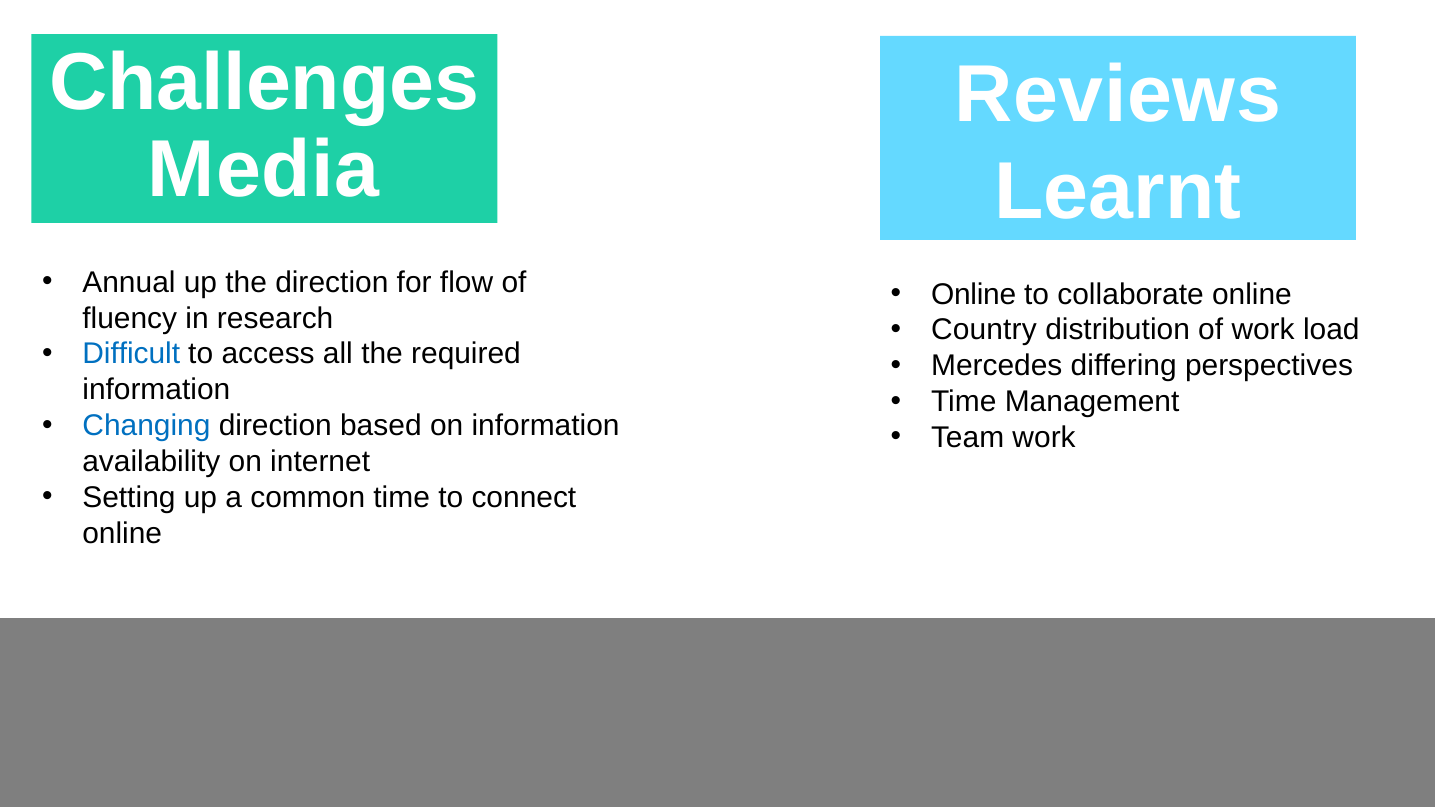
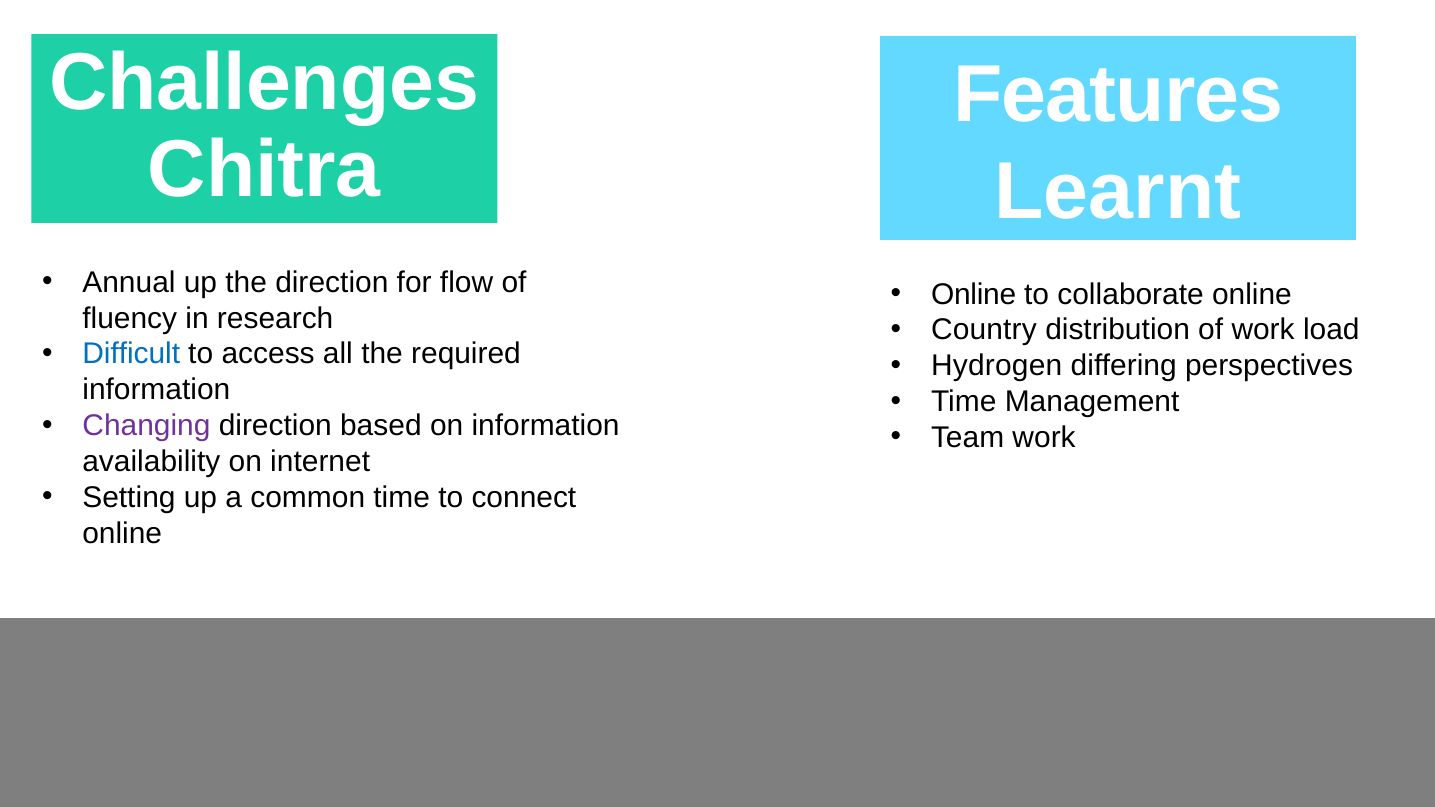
Reviews: Reviews -> Features
Media: Media -> Chitra
Mercedes: Mercedes -> Hydrogen
Changing colour: blue -> purple
